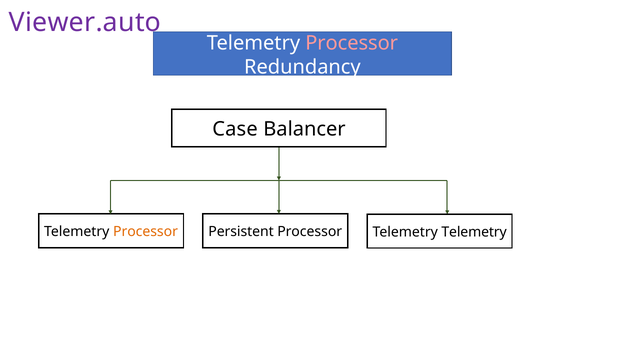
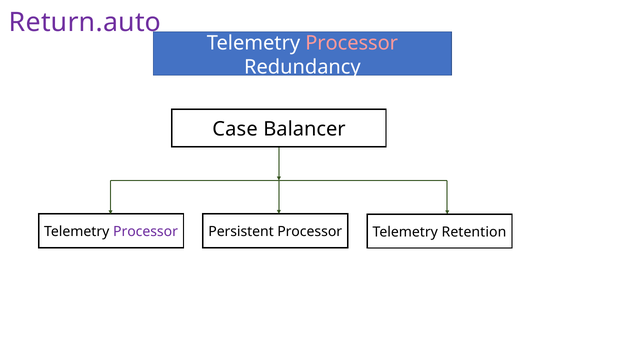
Viewer.auto: Viewer.auto -> Return.auto
Processor at (146, 232) colour: orange -> purple
Telemetry Telemetry: Telemetry -> Retention
